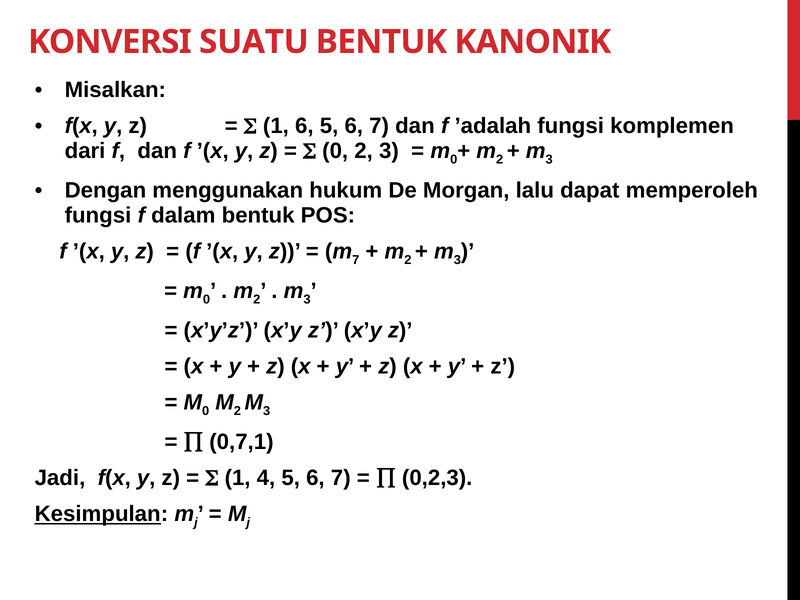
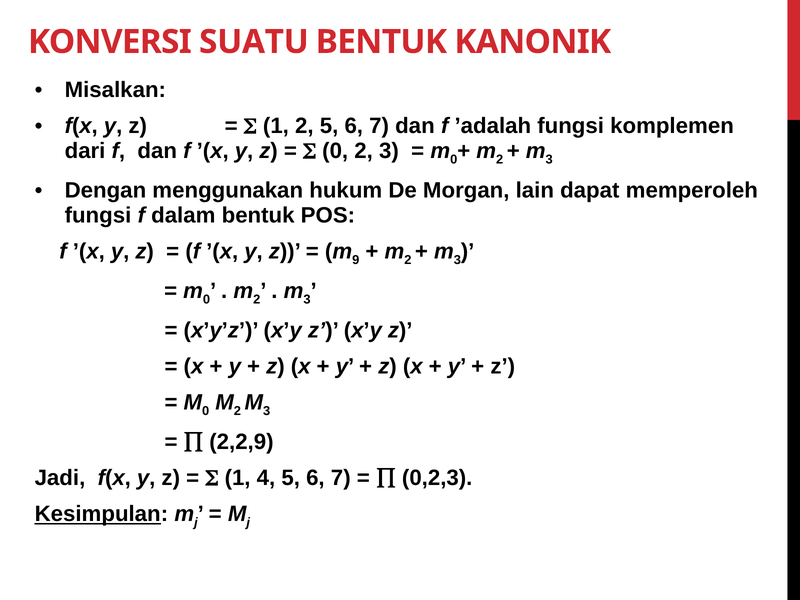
1 6: 6 -> 2
lalu: lalu -> lain
7 at (356, 260): 7 -> 9
0,7,1: 0,7,1 -> 2,2,9
